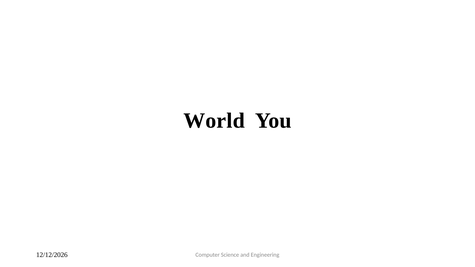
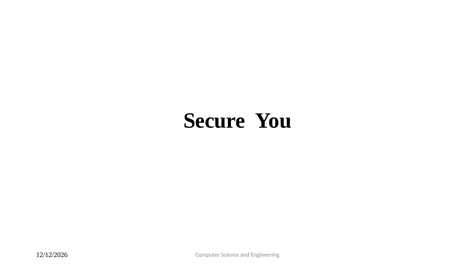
World: World -> Secure
